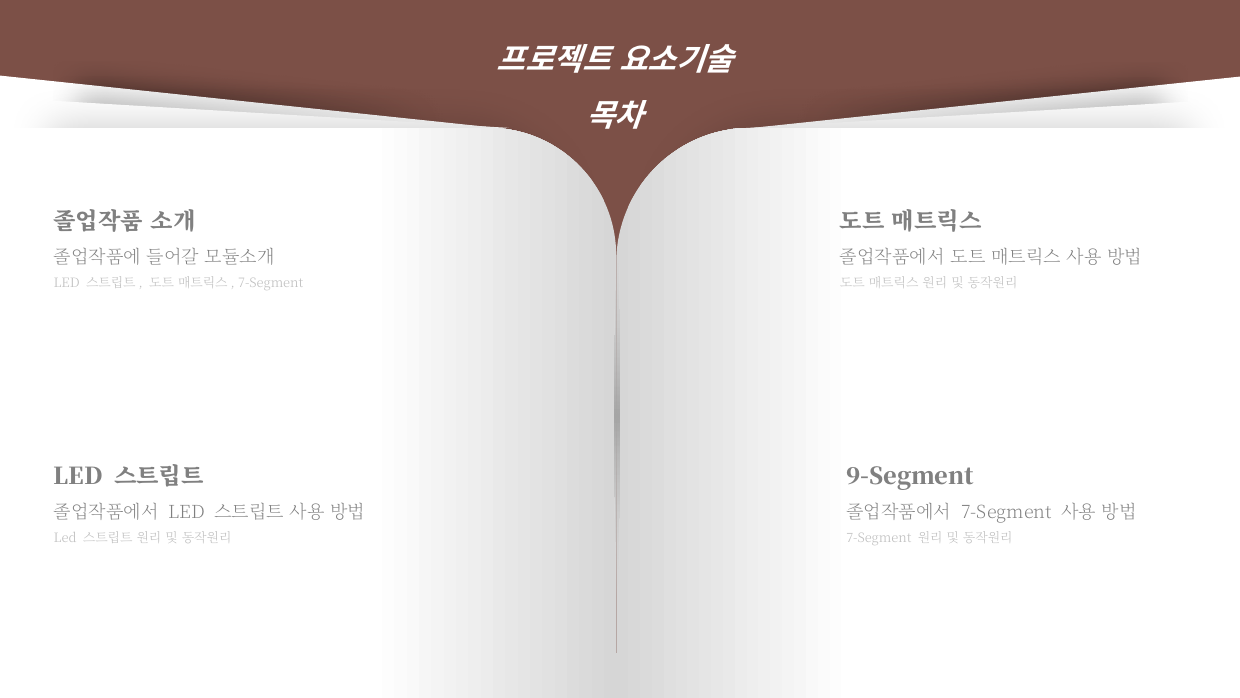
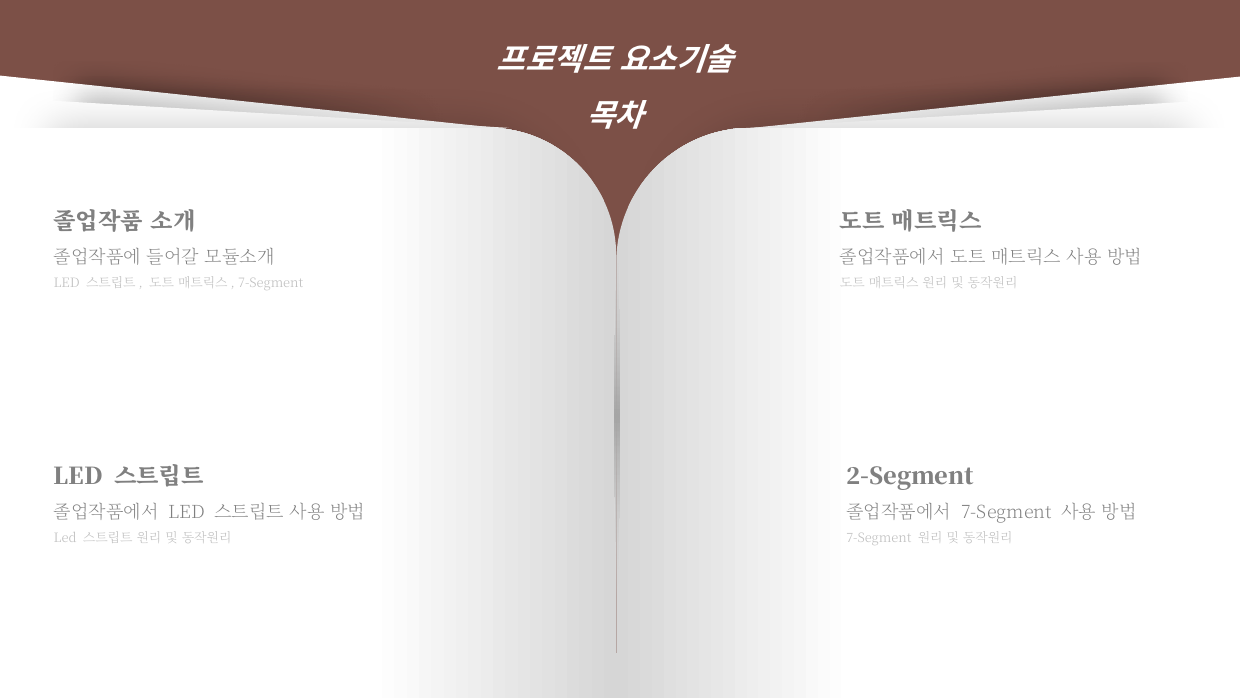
9-Segment: 9-Segment -> 2-Segment
